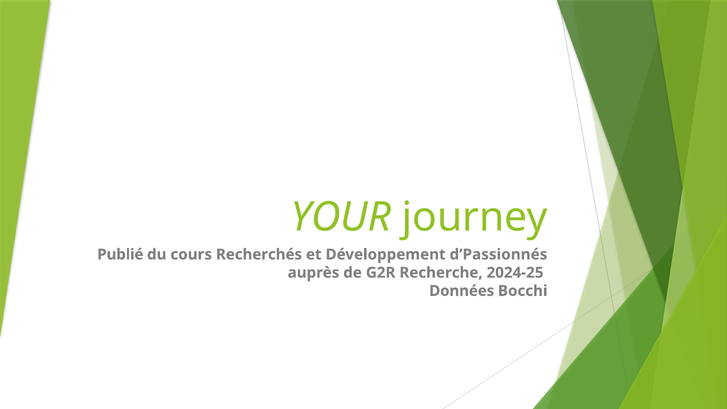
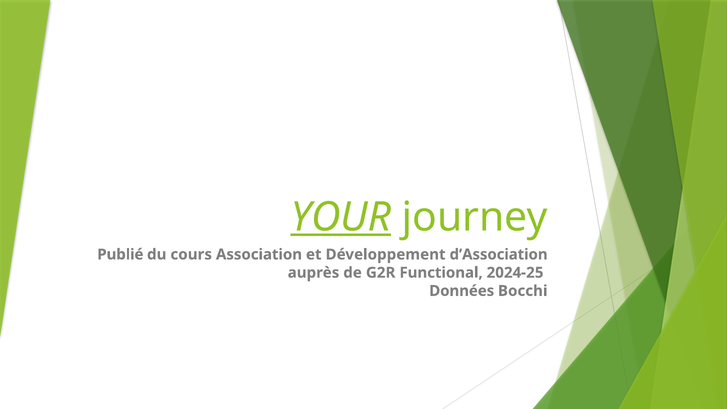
YOUR underline: none -> present
Recherchés: Recherchés -> Association
d’Passionnés: d’Passionnés -> d’Association
Recherche: Recherche -> Functional
